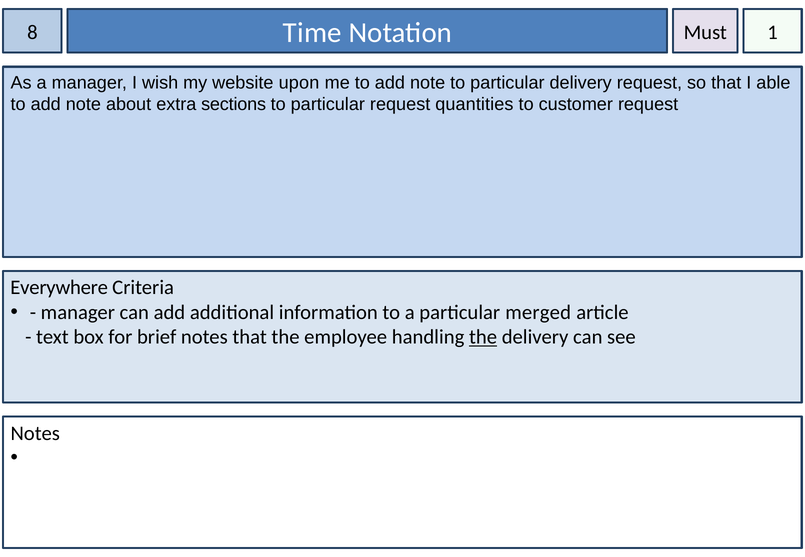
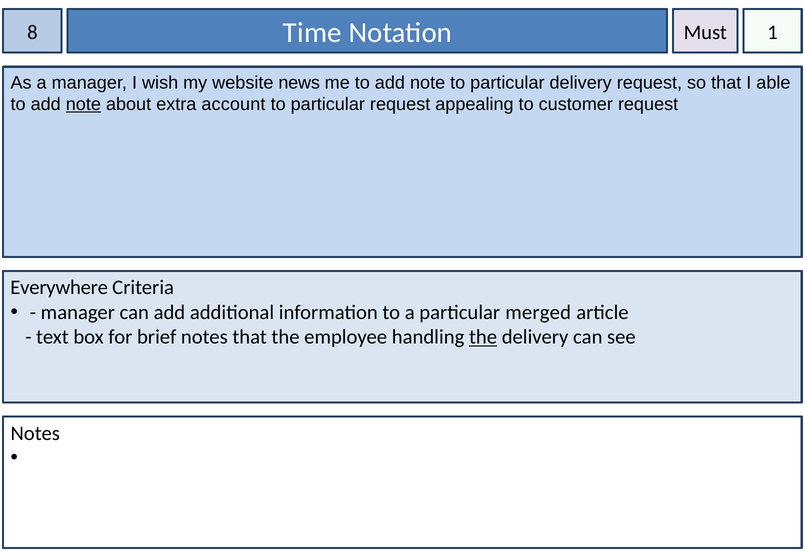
upon: upon -> news
note at (83, 104) underline: none -> present
sections: sections -> account
quantities: quantities -> appealing
